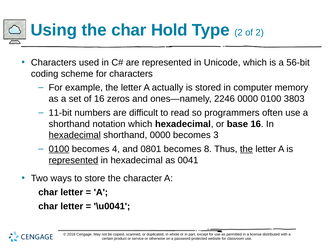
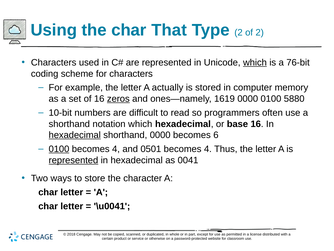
Hold: Hold -> That
which at (255, 62) underline: none -> present
56-bit: 56-bit -> 76-bit
zeros underline: none -> present
2246: 2246 -> 1619
3803: 3803 -> 5880
11-bit: 11-bit -> 10-bit
3: 3 -> 6
0801: 0801 -> 0501
8 at (208, 149): 8 -> 4
the at (246, 149) underline: present -> none
